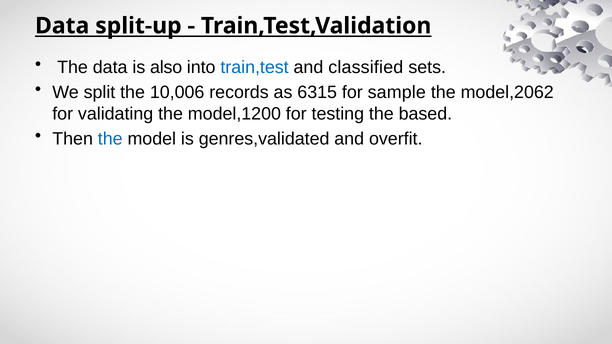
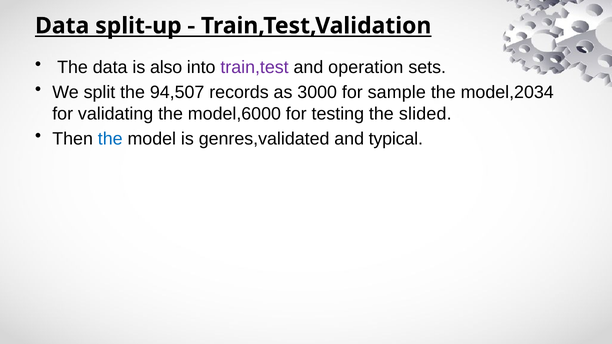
train,test colour: blue -> purple
classified: classified -> operation
10,006: 10,006 -> 94,507
6315: 6315 -> 3000
model,2062: model,2062 -> model,2034
model,1200: model,1200 -> model,6000
based: based -> slided
overfit: overfit -> typical
